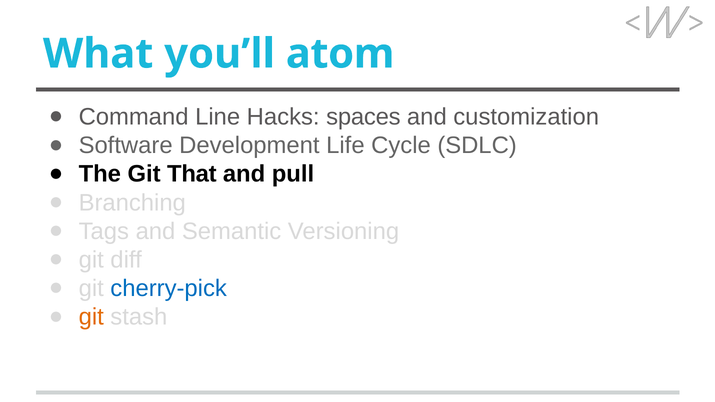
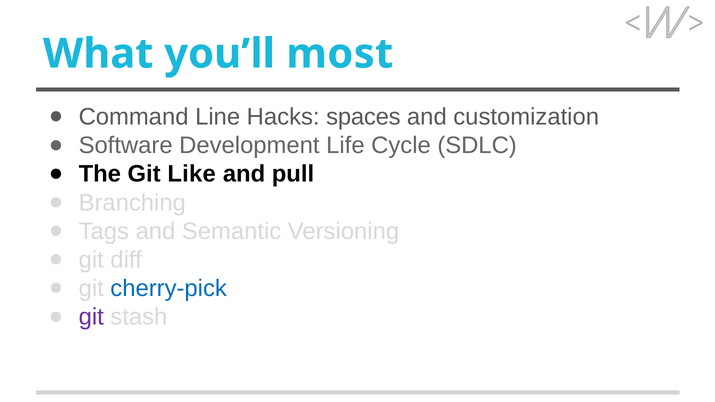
atom: atom -> most
That: That -> Like
git at (91, 317) colour: orange -> purple
